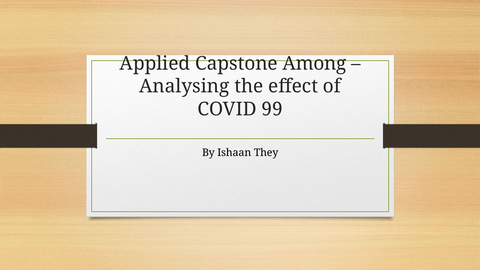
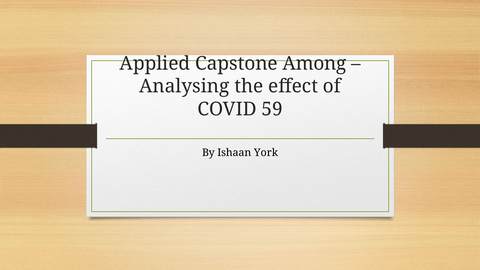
99: 99 -> 59
They: They -> York
